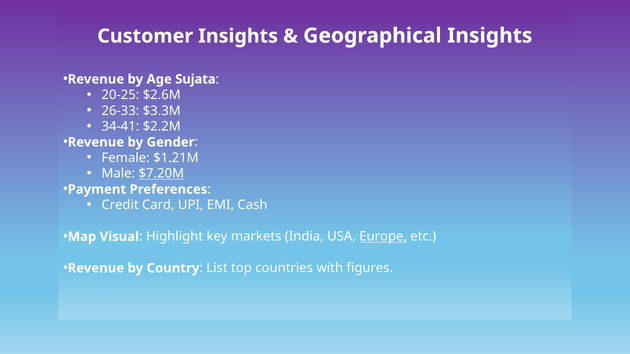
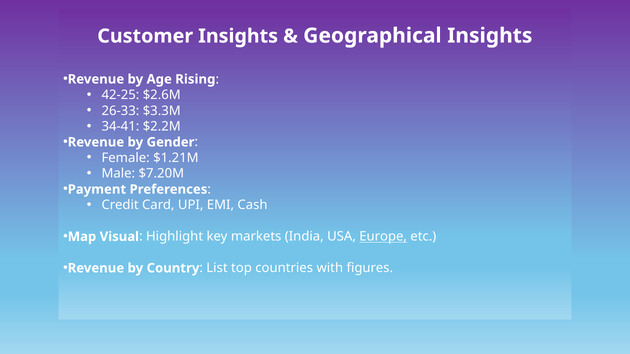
Sujata: Sujata -> Rising
20-25: 20-25 -> 42-25
$7.20M underline: present -> none
